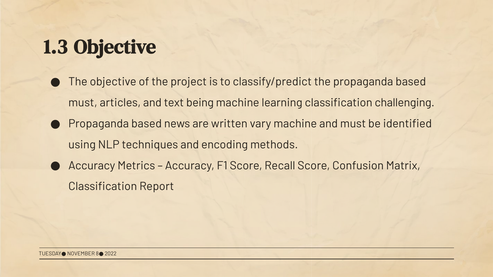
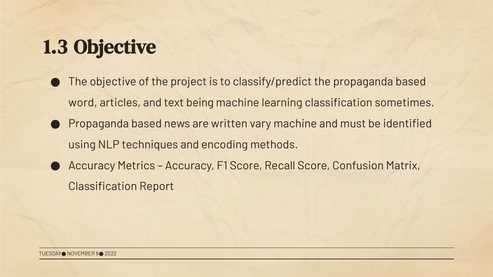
must at (83, 103): must -> word
challenging: challenging -> sometimes
